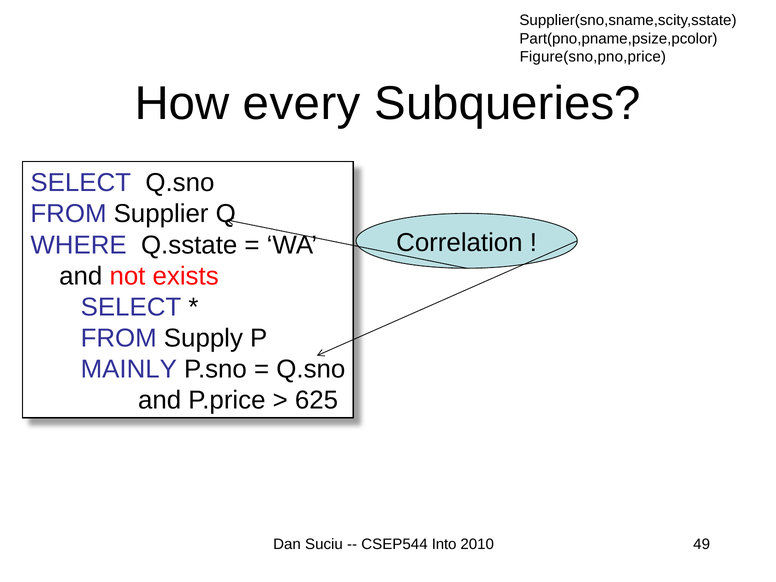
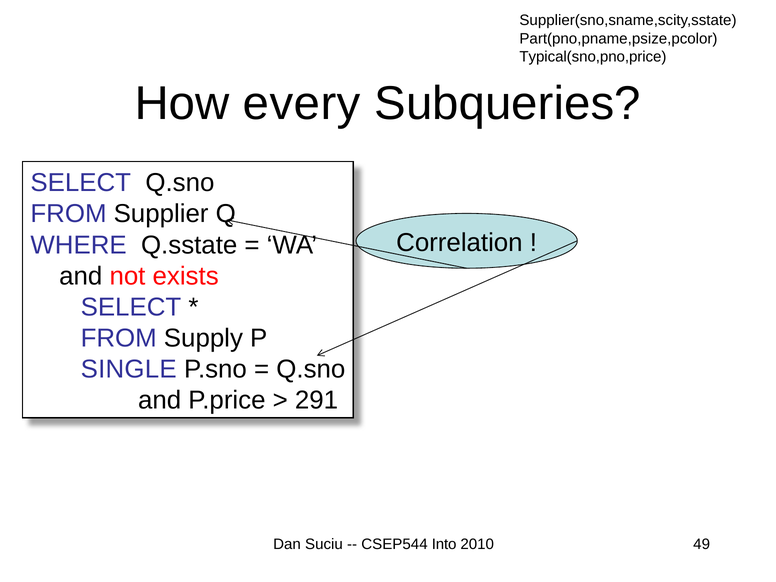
Figure(sno,pno,price: Figure(sno,pno,price -> Typical(sno,pno,price
MAINLY: MAINLY -> SINGLE
625: 625 -> 291
